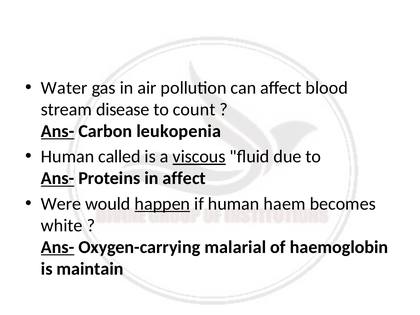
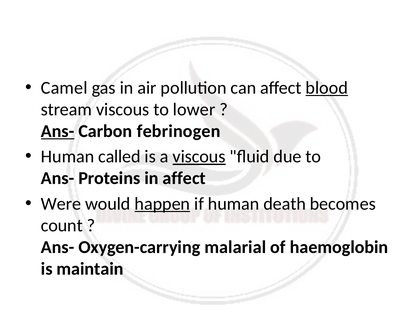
Water: Water -> Camel
blood underline: none -> present
stream disease: disease -> viscous
count: count -> lower
leukopenia: leukopenia -> febrinogen
Ans- at (58, 178) underline: present -> none
haem: haem -> death
white: white -> count
Ans- at (58, 247) underline: present -> none
